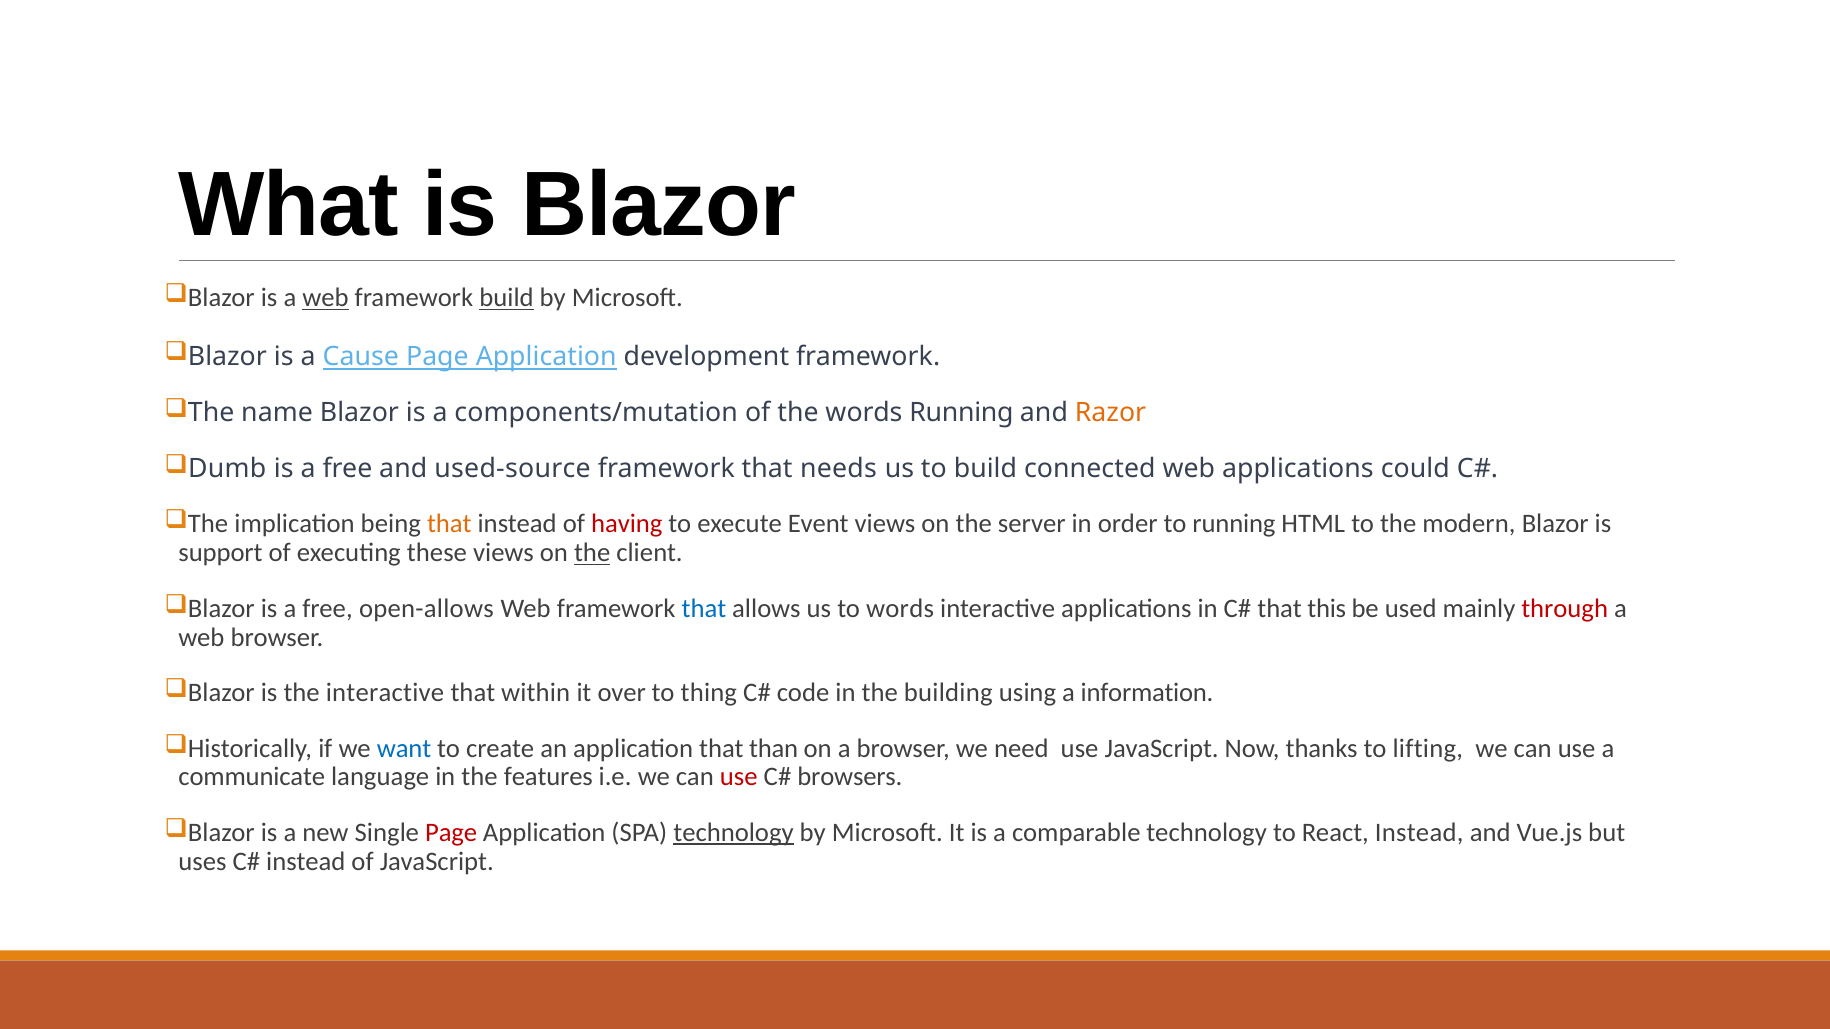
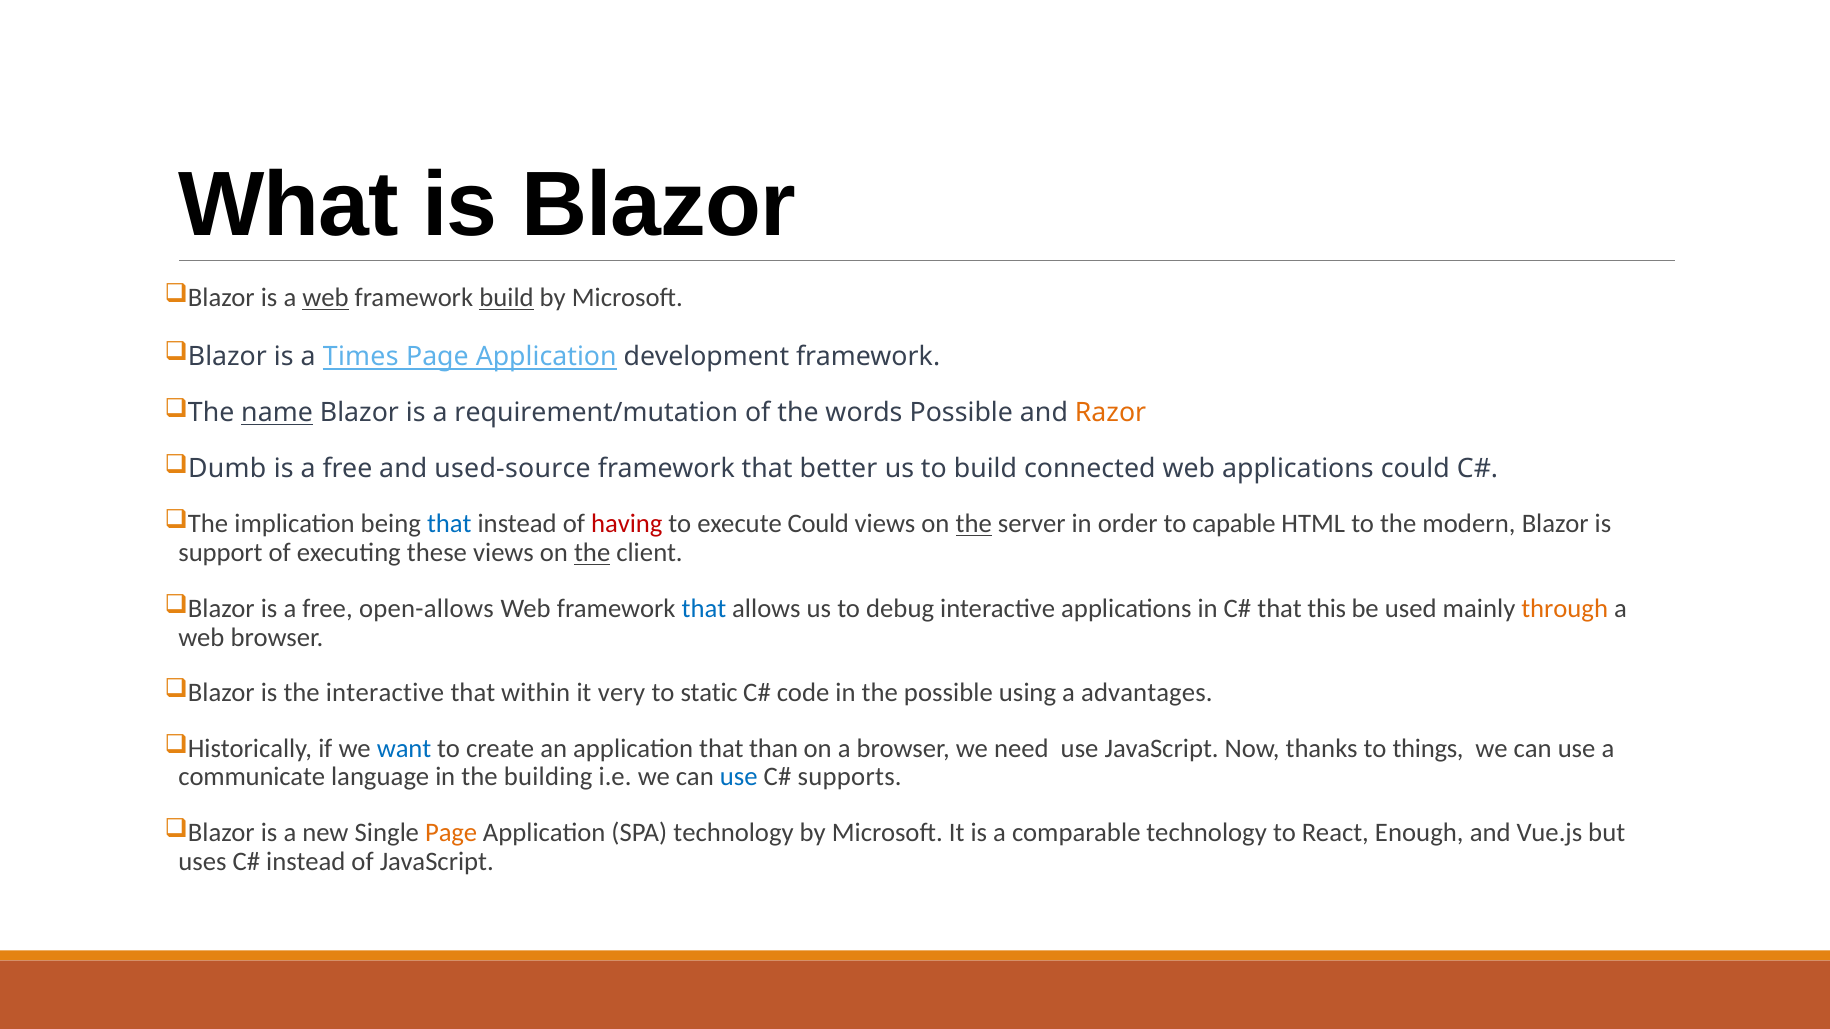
Cause: Cause -> Times
name underline: none -> present
components/mutation: components/mutation -> requirement/mutation
words Running: Running -> Possible
needs: needs -> better
that at (449, 524) colour: orange -> blue
execute Event: Event -> Could
the at (974, 524) underline: none -> present
to running: running -> capable
to words: words -> debug
through colour: red -> orange
over: over -> very
thing: thing -> static
the building: building -> possible
information: information -> advantages
lifting: lifting -> things
features: features -> building
use at (739, 777) colour: red -> blue
browsers: browsers -> supports
Page at (451, 833) colour: red -> orange
technology at (734, 833) underline: present -> none
React Instead: Instead -> Enough
